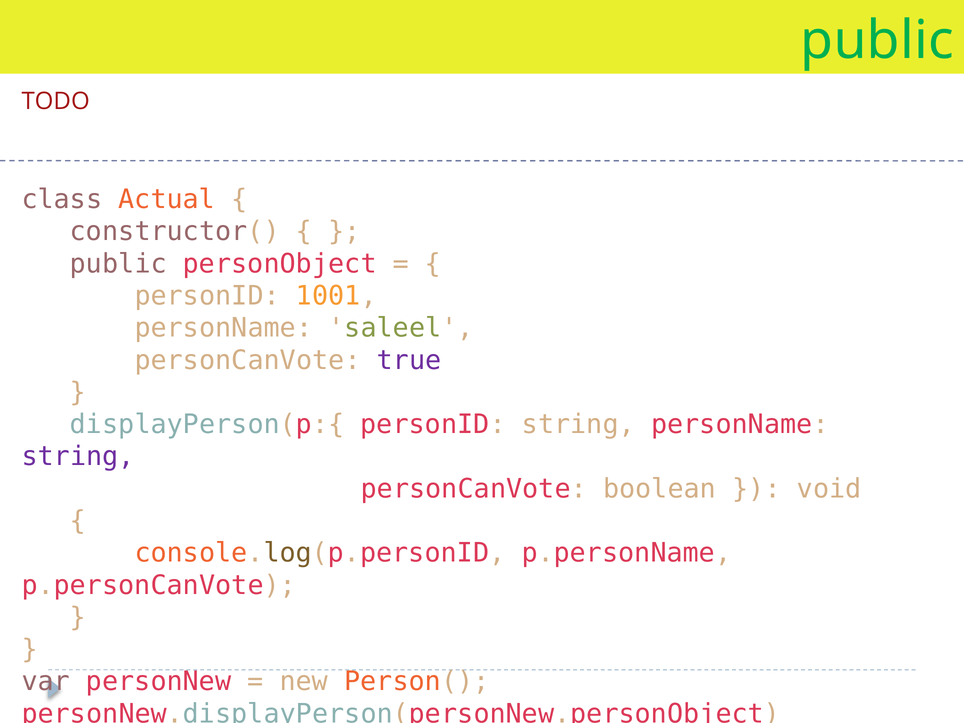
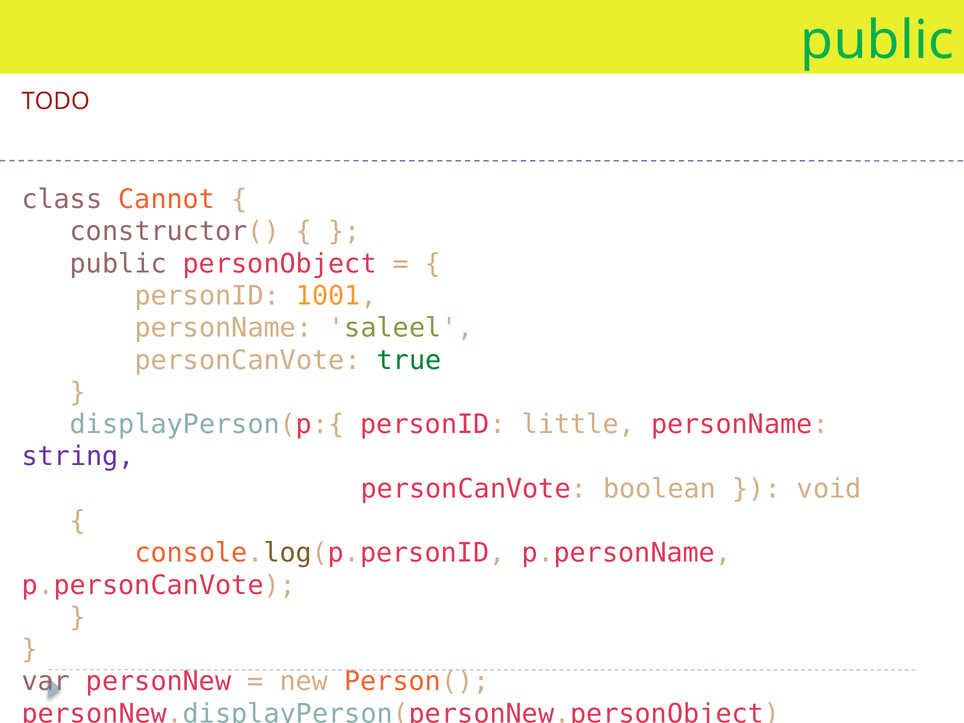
Actual: Actual -> Cannot
true colour: purple -> green
personID string: string -> little
